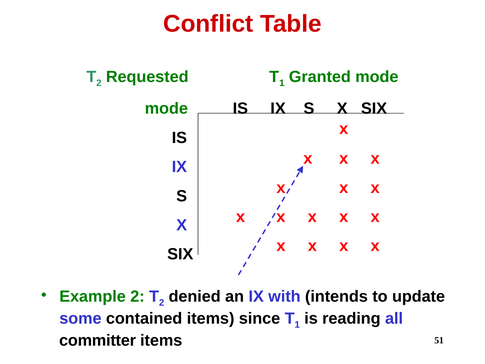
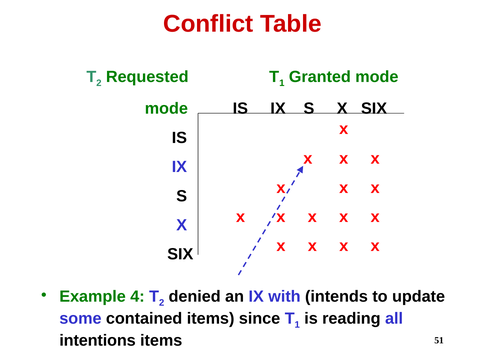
Example 2: 2 -> 4
committer: committer -> intentions
